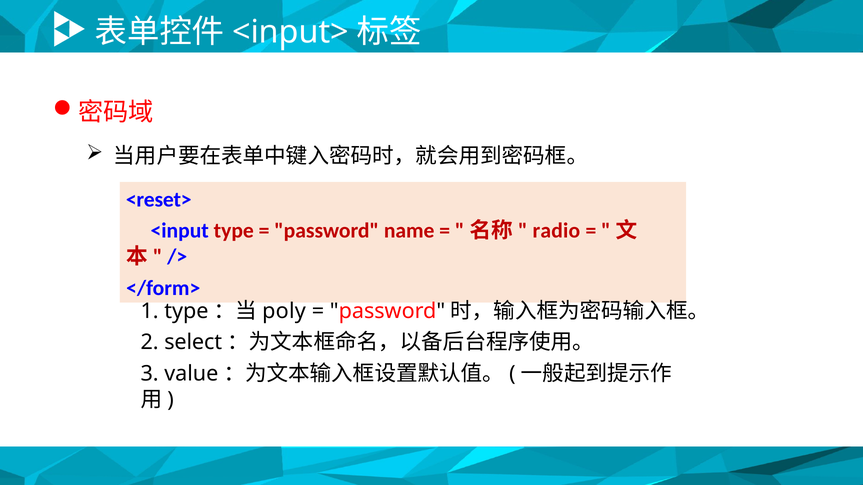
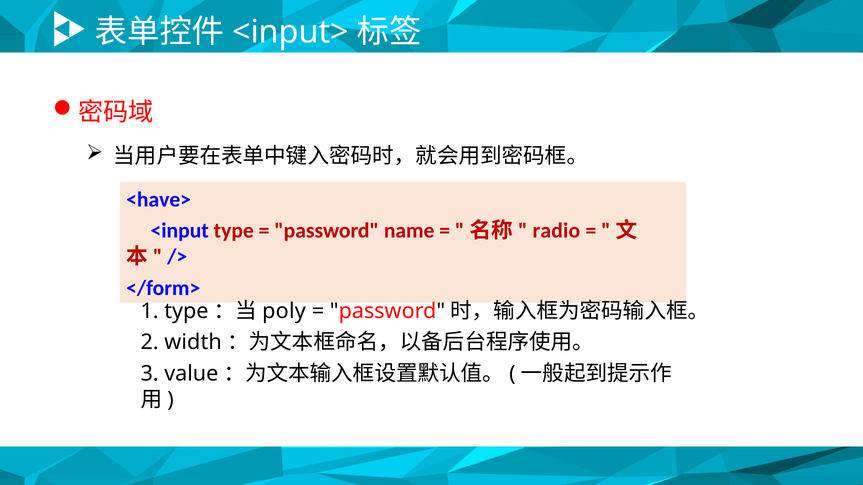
<reset>: <reset> -> <have>
select: select -> width
